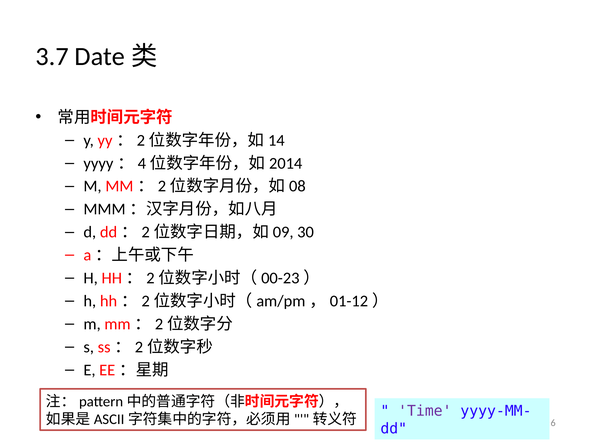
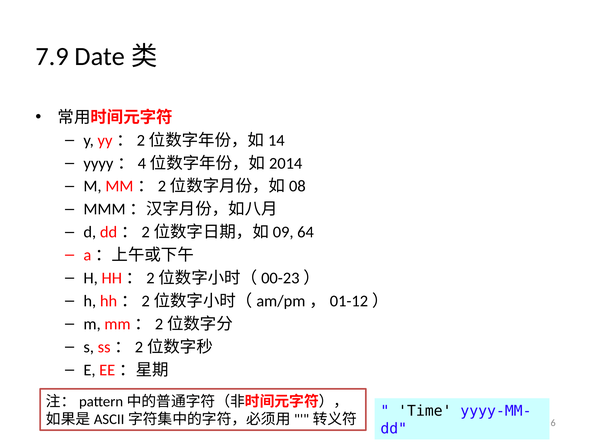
3.7: 3.7 -> 7.9
30: 30 -> 64
Time colour: purple -> black
